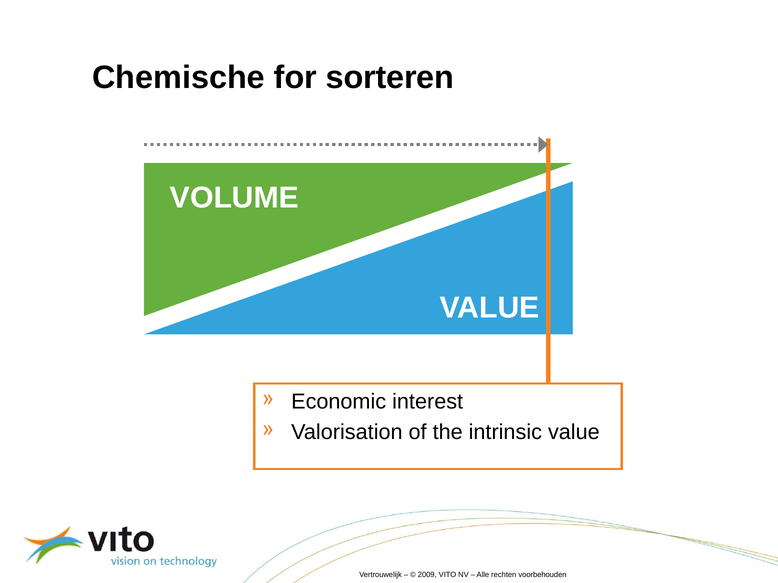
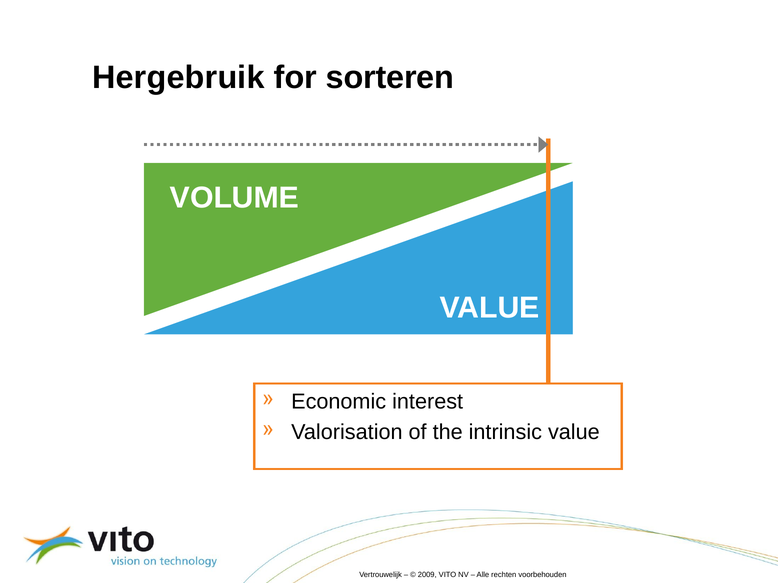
Chemische: Chemische -> Hergebruik
